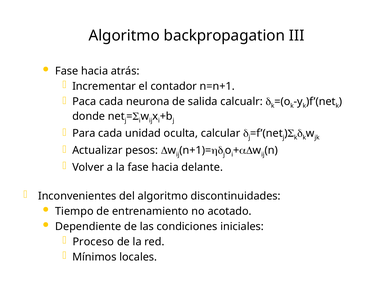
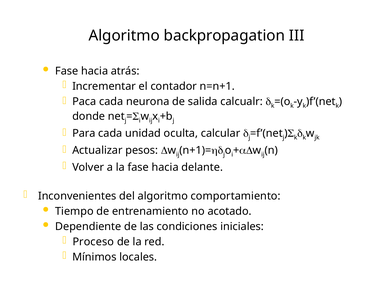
discontinuidades: discontinuidades -> comportamiento
